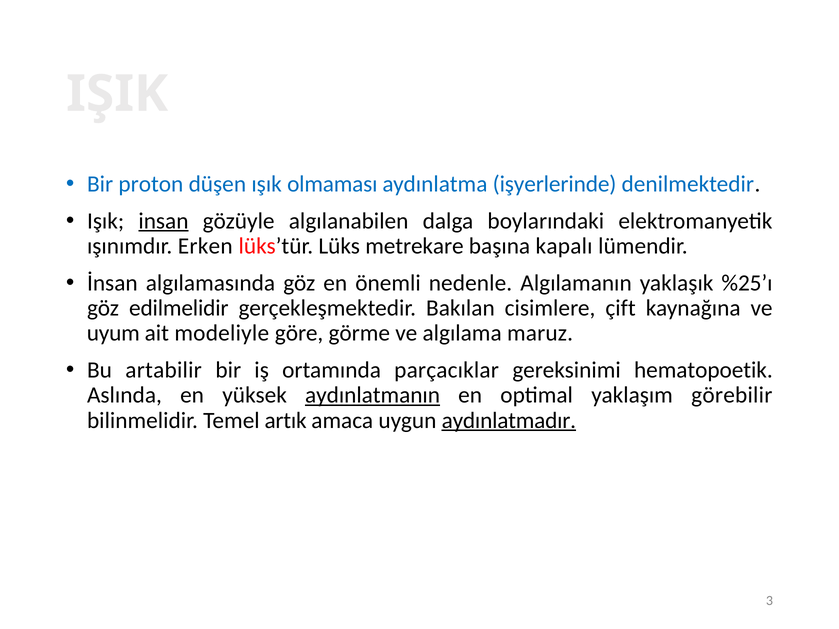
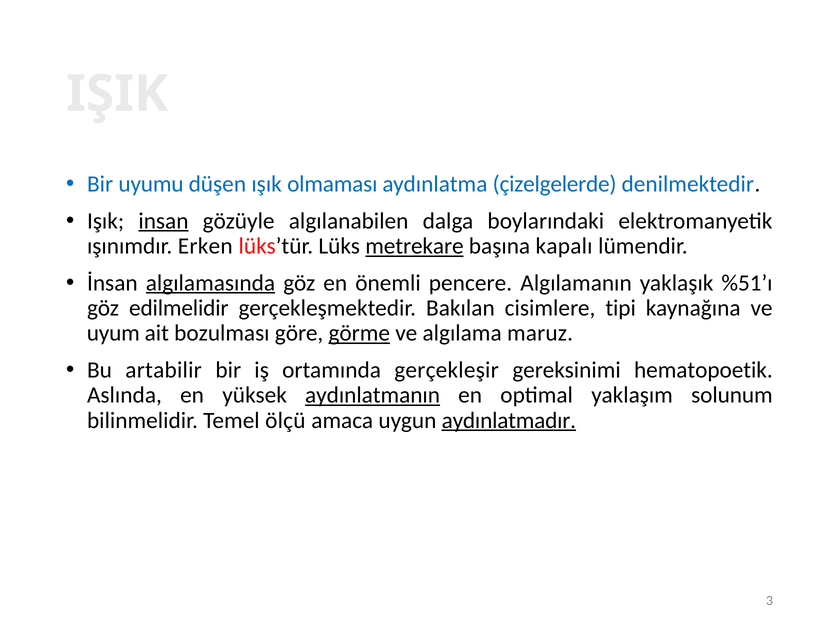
proton: proton -> uyumu
işyerlerinde: işyerlerinde -> çizelgelerde
metrekare underline: none -> present
algılamasında underline: none -> present
nedenle: nedenle -> pencere
%25’ı: %25’ı -> %51’ı
çift: çift -> tipi
modeliyle: modeliyle -> bozulması
görme underline: none -> present
parçacıklar: parçacıklar -> gerçekleşir
görebilir: görebilir -> solunum
artık: artık -> ölçü
